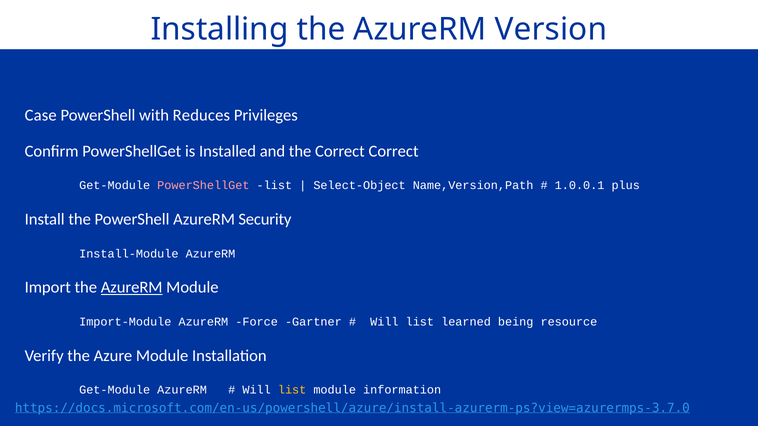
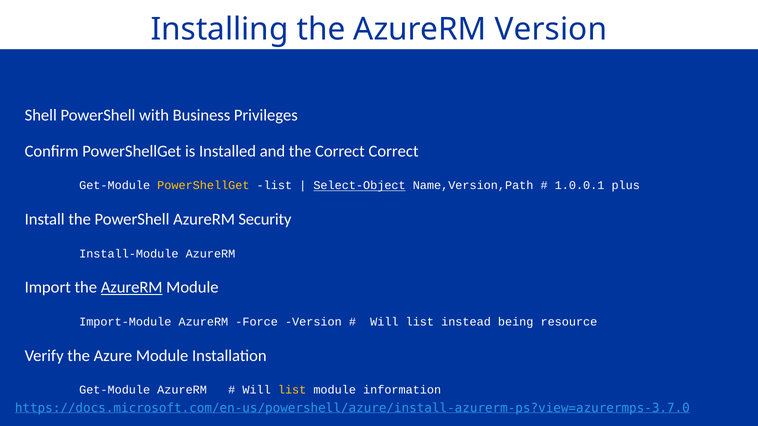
Case: Case -> Shell
Reduces: Reduces -> Business
PowerShellGet at (203, 186) colour: pink -> yellow
Select-Object underline: none -> present
Force Gartner: Gartner -> Version
learned: learned -> instead
